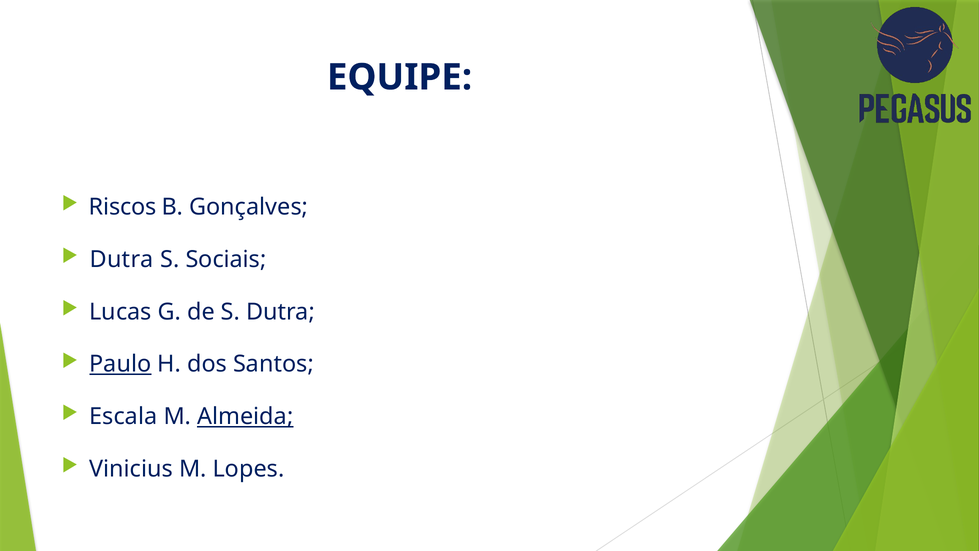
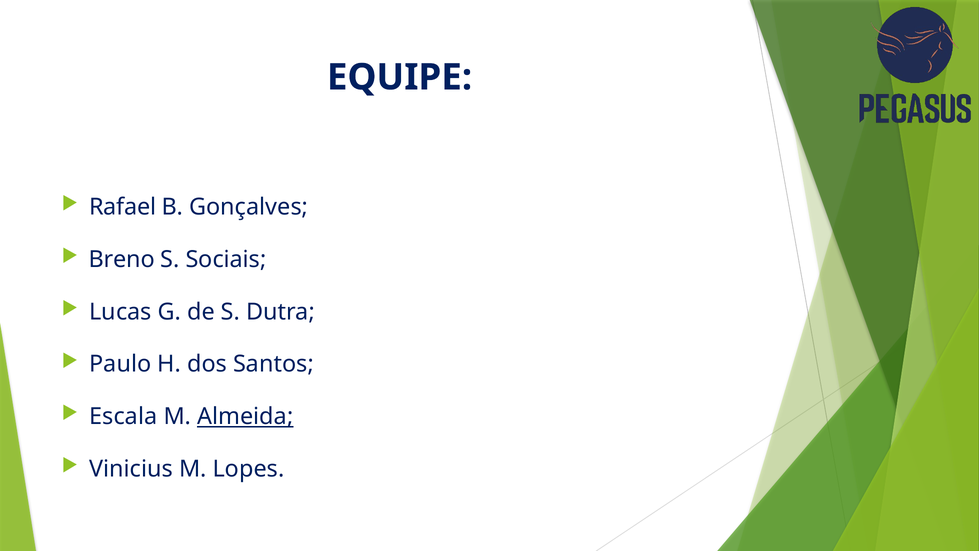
Riscos: Riscos -> Rafael
Dutra at (122, 259): Dutra -> Breno
Paulo underline: present -> none
